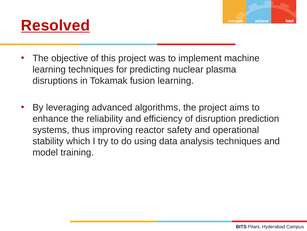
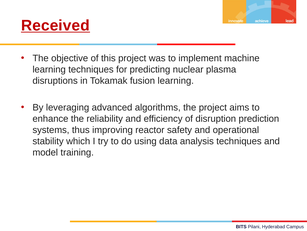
Resolved: Resolved -> Received
